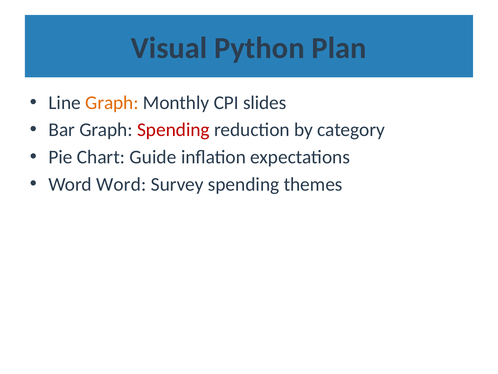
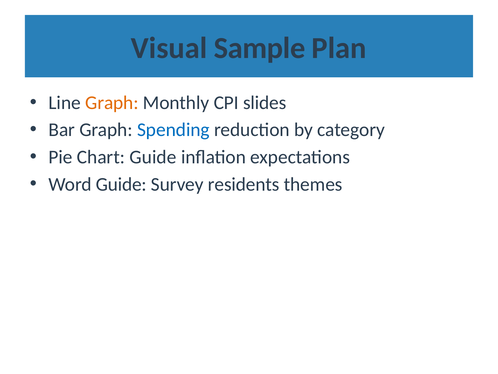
Python: Python -> Sample
Spending at (173, 130) colour: red -> blue
Word Word: Word -> Guide
Survey spending: spending -> residents
